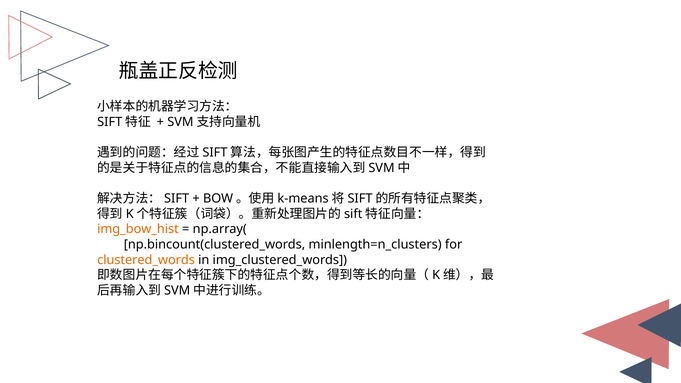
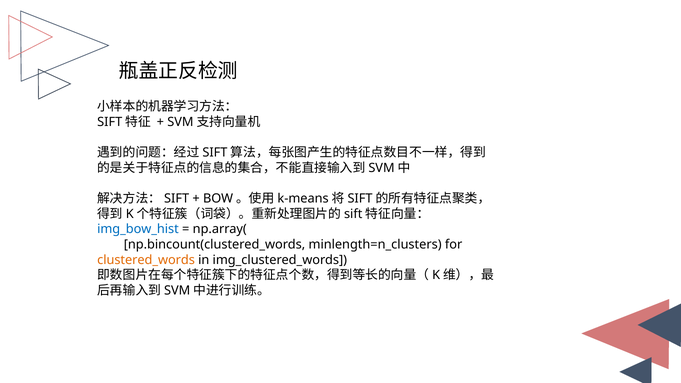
img_bow_hist colour: orange -> blue
